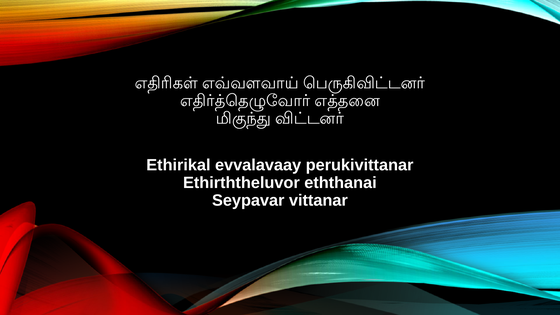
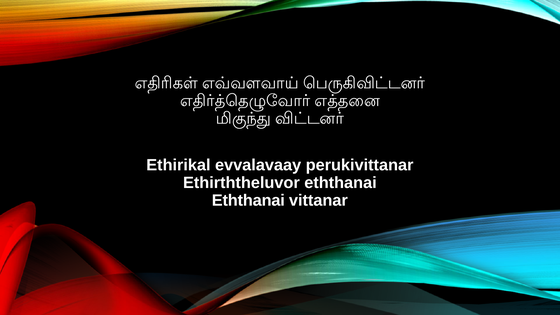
Seypavar at (248, 200): Seypavar -> Eththanai
